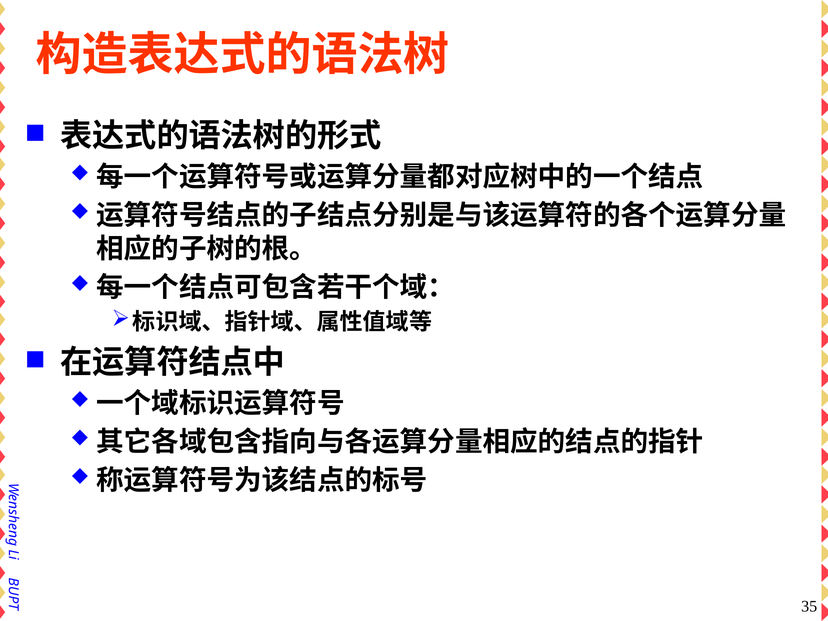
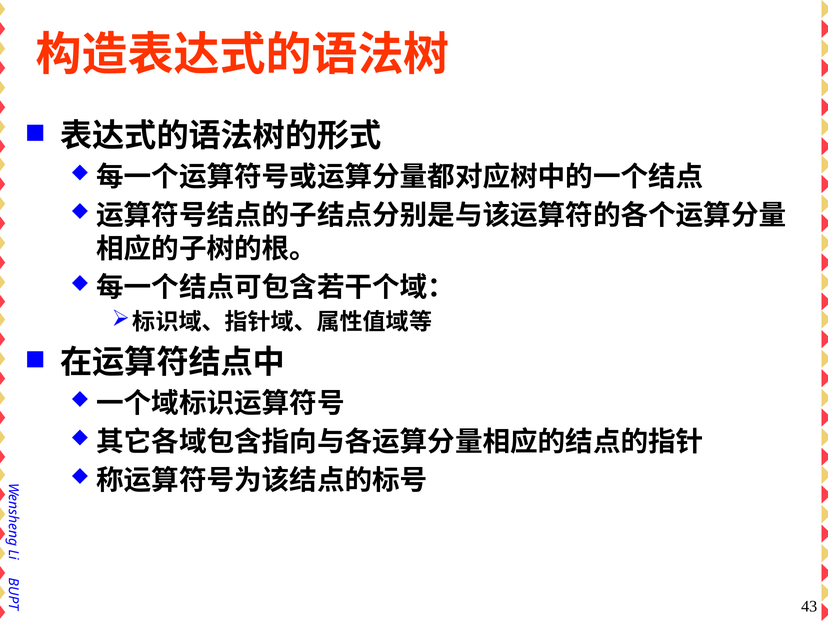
35: 35 -> 43
